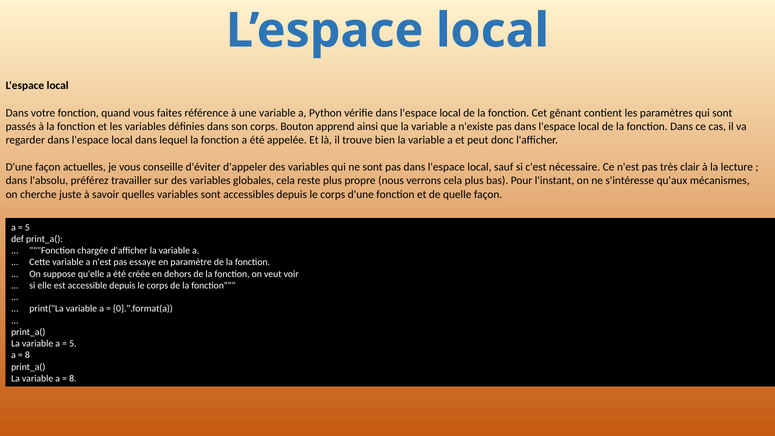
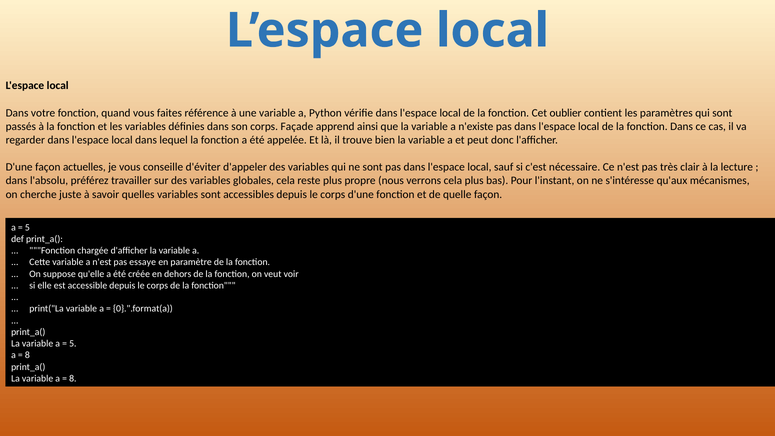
gênant: gênant -> oublier
Bouton: Bouton -> Façade
